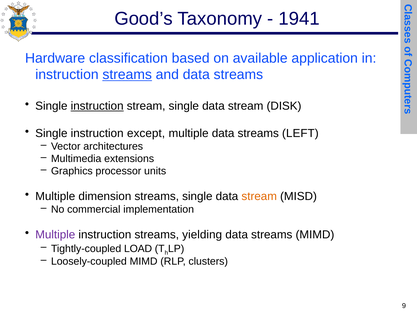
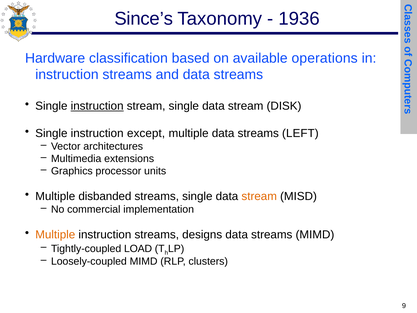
Good’s: Good’s -> Since’s
1941: 1941 -> 1936
application: application -> operations
streams at (127, 75) underline: present -> none
dimension: dimension -> disbanded
Multiple at (55, 234) colour: purple -> orange
yielding: yielding -> designs
